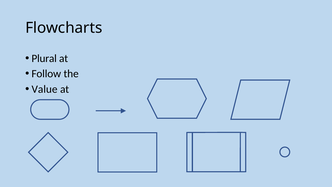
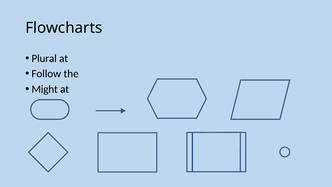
Value: Value -> Might
